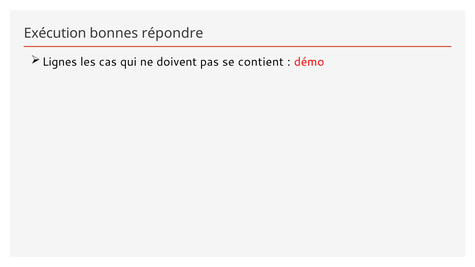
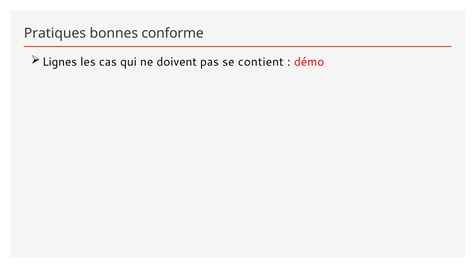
Exécution: Exécution -> Pratiques
répondre: répondre -> conforme
